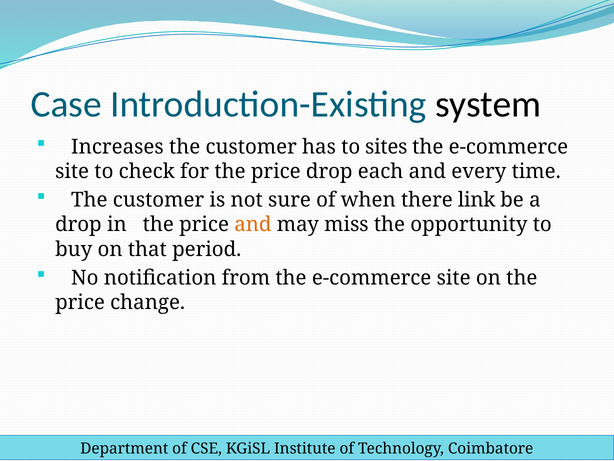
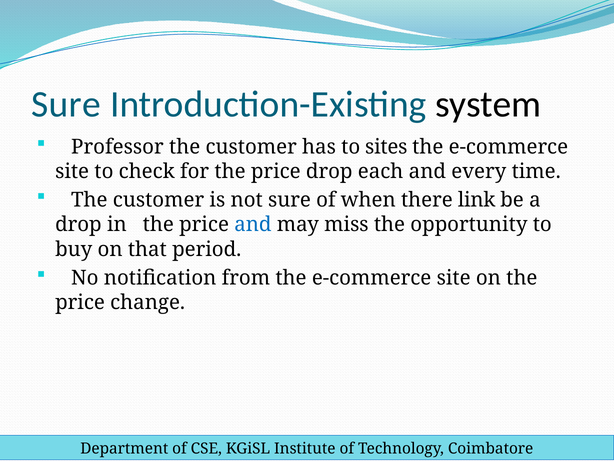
Case at (66, 104): Case -> Sure
Increases: Increases -> Professor
and at (253, 224) colour: orange -> blue
